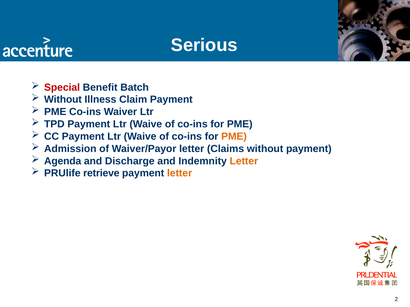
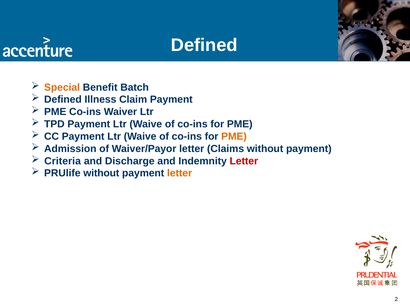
Serious at (204, 45): Serious -> Defined
Special colour: red -> orange
Without at (63, 100): Without -> Defined
Agenda: Agenda -> Criteria
Letter at (244, 161) colour: orange -> red
PRUlife retrieve: retrieve -> without
